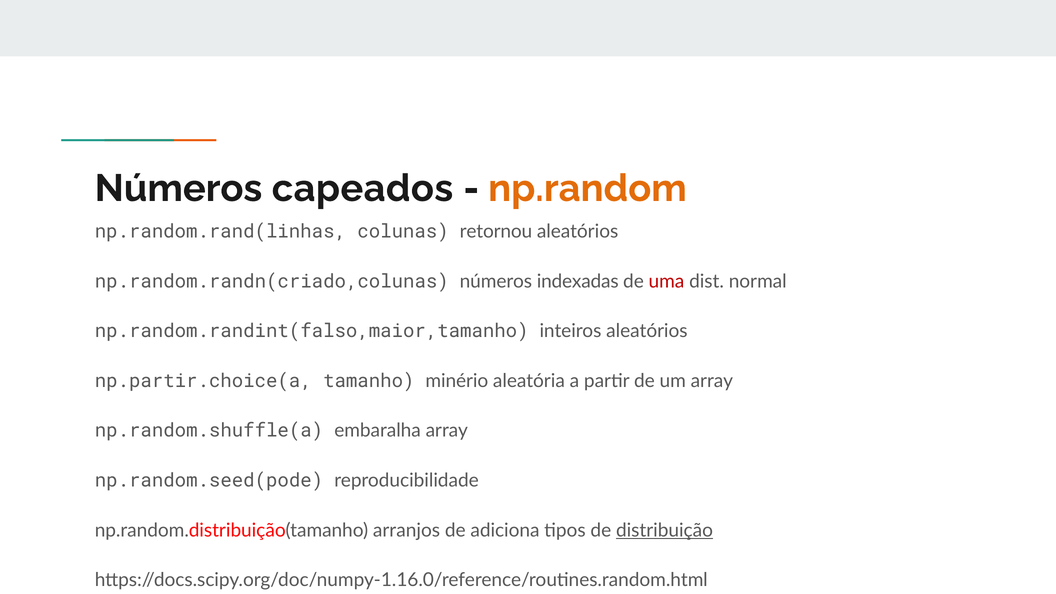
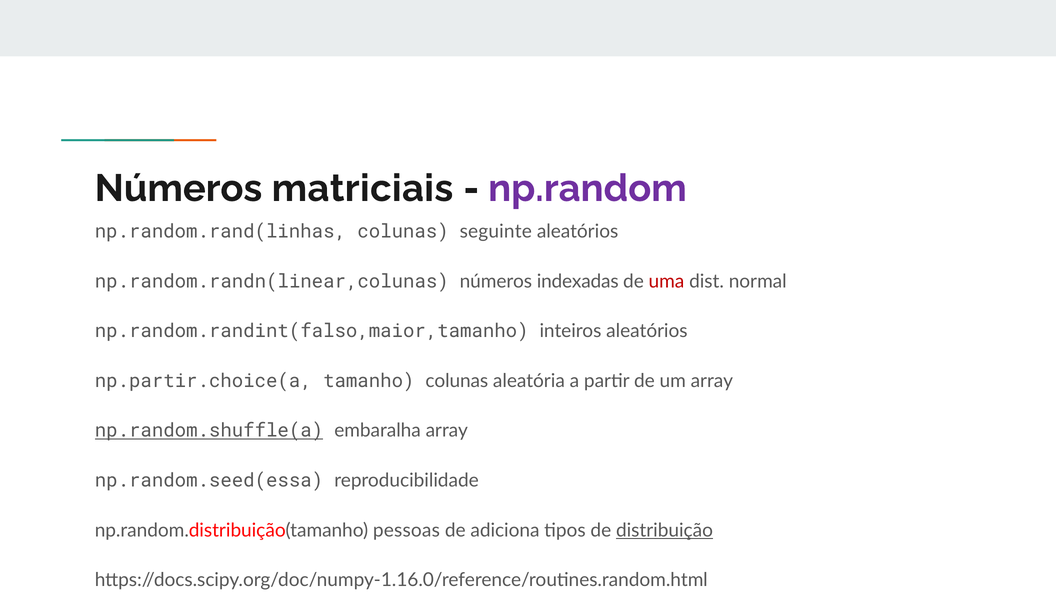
capeados: capeados -> matriciais
np.random colour: orange -> purple
retornou: retornou -> seguinte
np.random.randn(criado,colunas: np.random.randn(criado,colunas -> np.random.randn(linear,colunas
tamanho minério: minério -> colunas
np.random.shuffle(a underline: none -> present
np.random.seed(pode: np.random.seed(pode -> np.random.seed(essa
arranjos: arranjos -> pessoas
